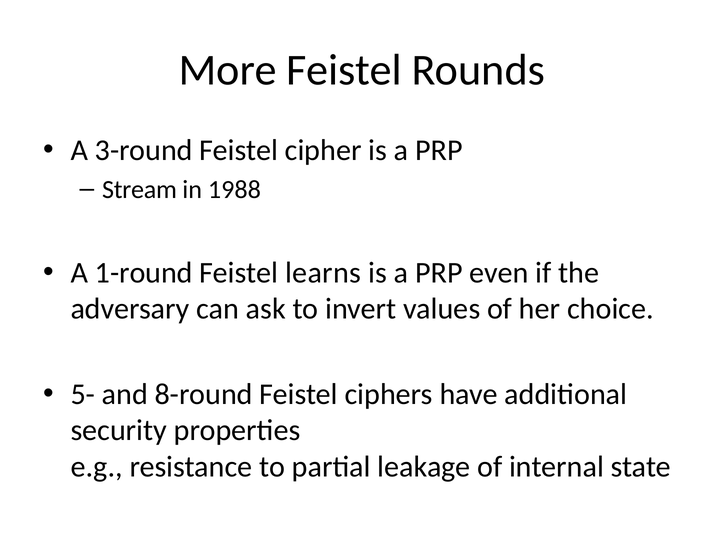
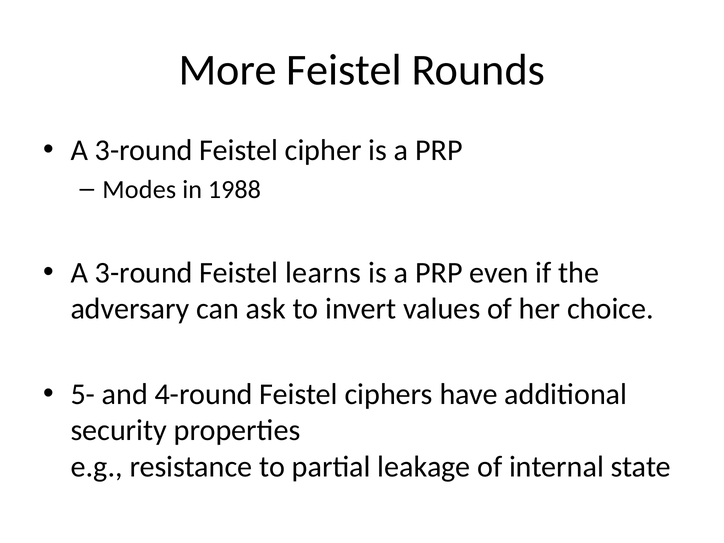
Stream: Stream -> Modes
1-round at (144, 273): 1-round -> 3-round
8-round: 8-round -> 4-round
